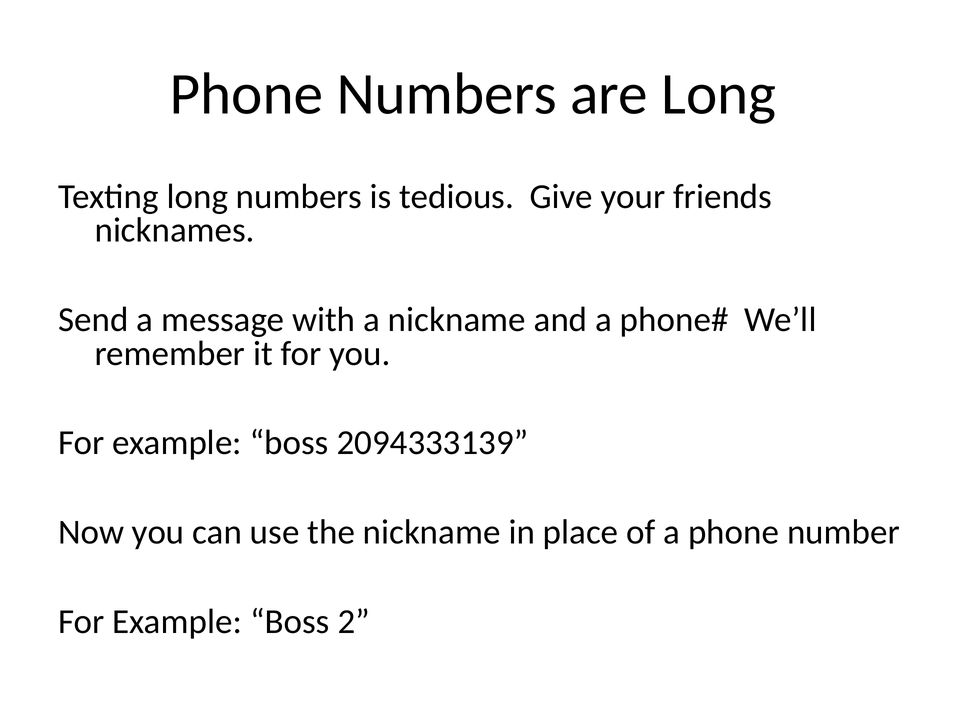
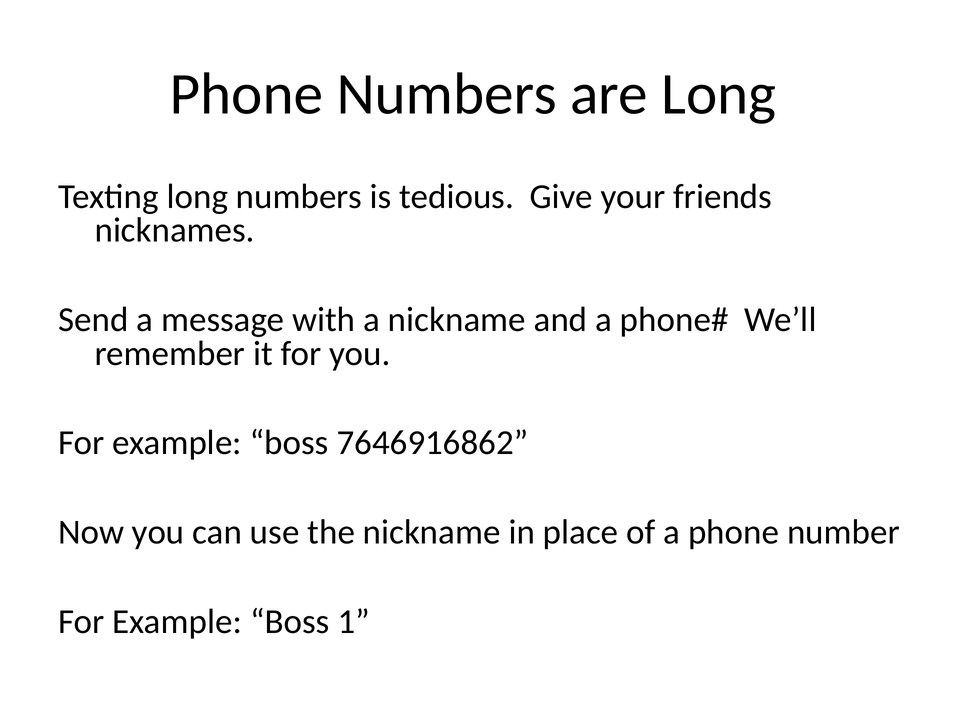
2094333139: 2094333139 -> 7646916862
2: 2 -> 1
